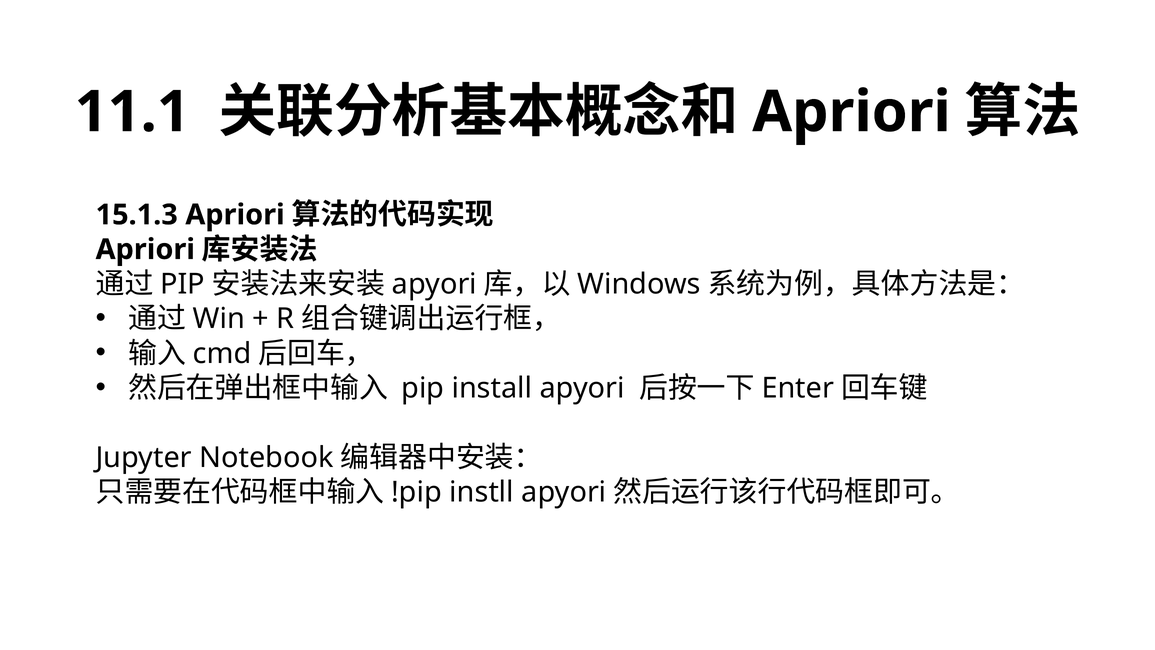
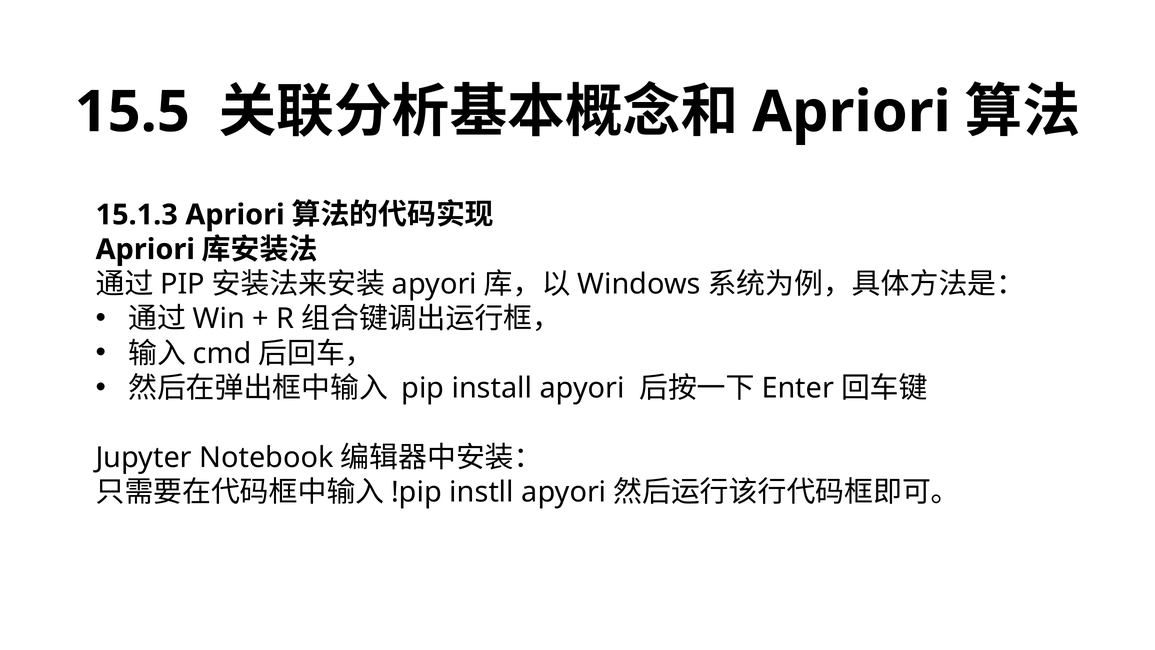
11.1: 11.1 -> 15.5
